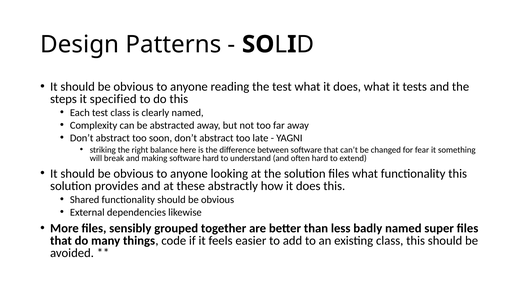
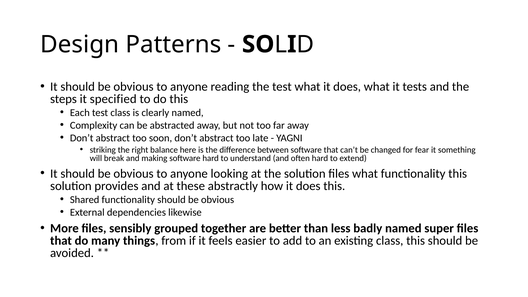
code: code -> from
